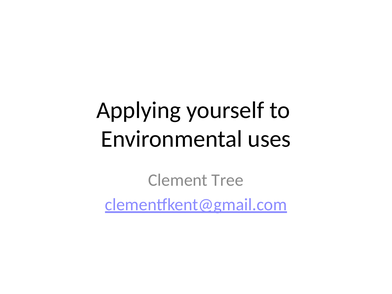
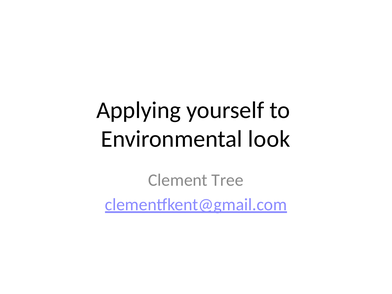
uses: uses -> look
